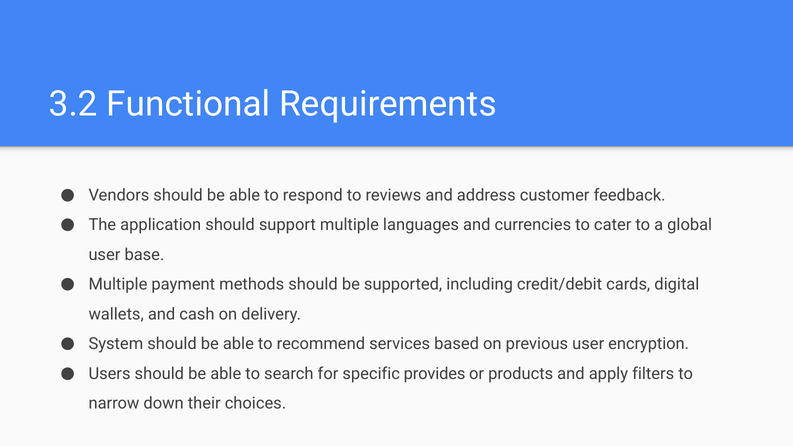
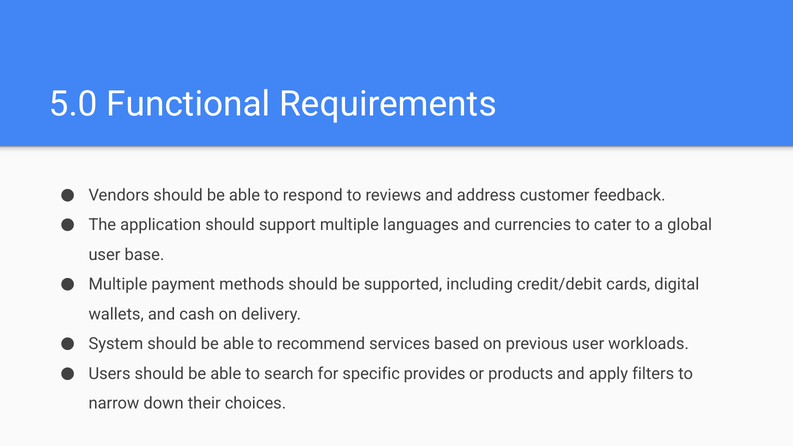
3.2: 3.2 -> 5.0
encryption: encryption -> workloads
